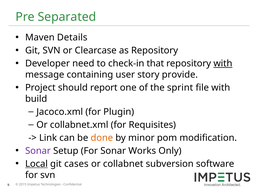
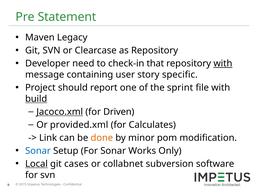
Separated: Separated -> Statement
Details: Details -> Legacy
provide: provide -> specific
build underline: none -> present
Jacoco.xml underline: none -> present
Plugin: Plugin -> Driven
collabnet.xml: collabnet.xml -> provided.xml
Requisites: Requisites -> Calculates
Sonar at (38, 151) colour: purple -> blue
